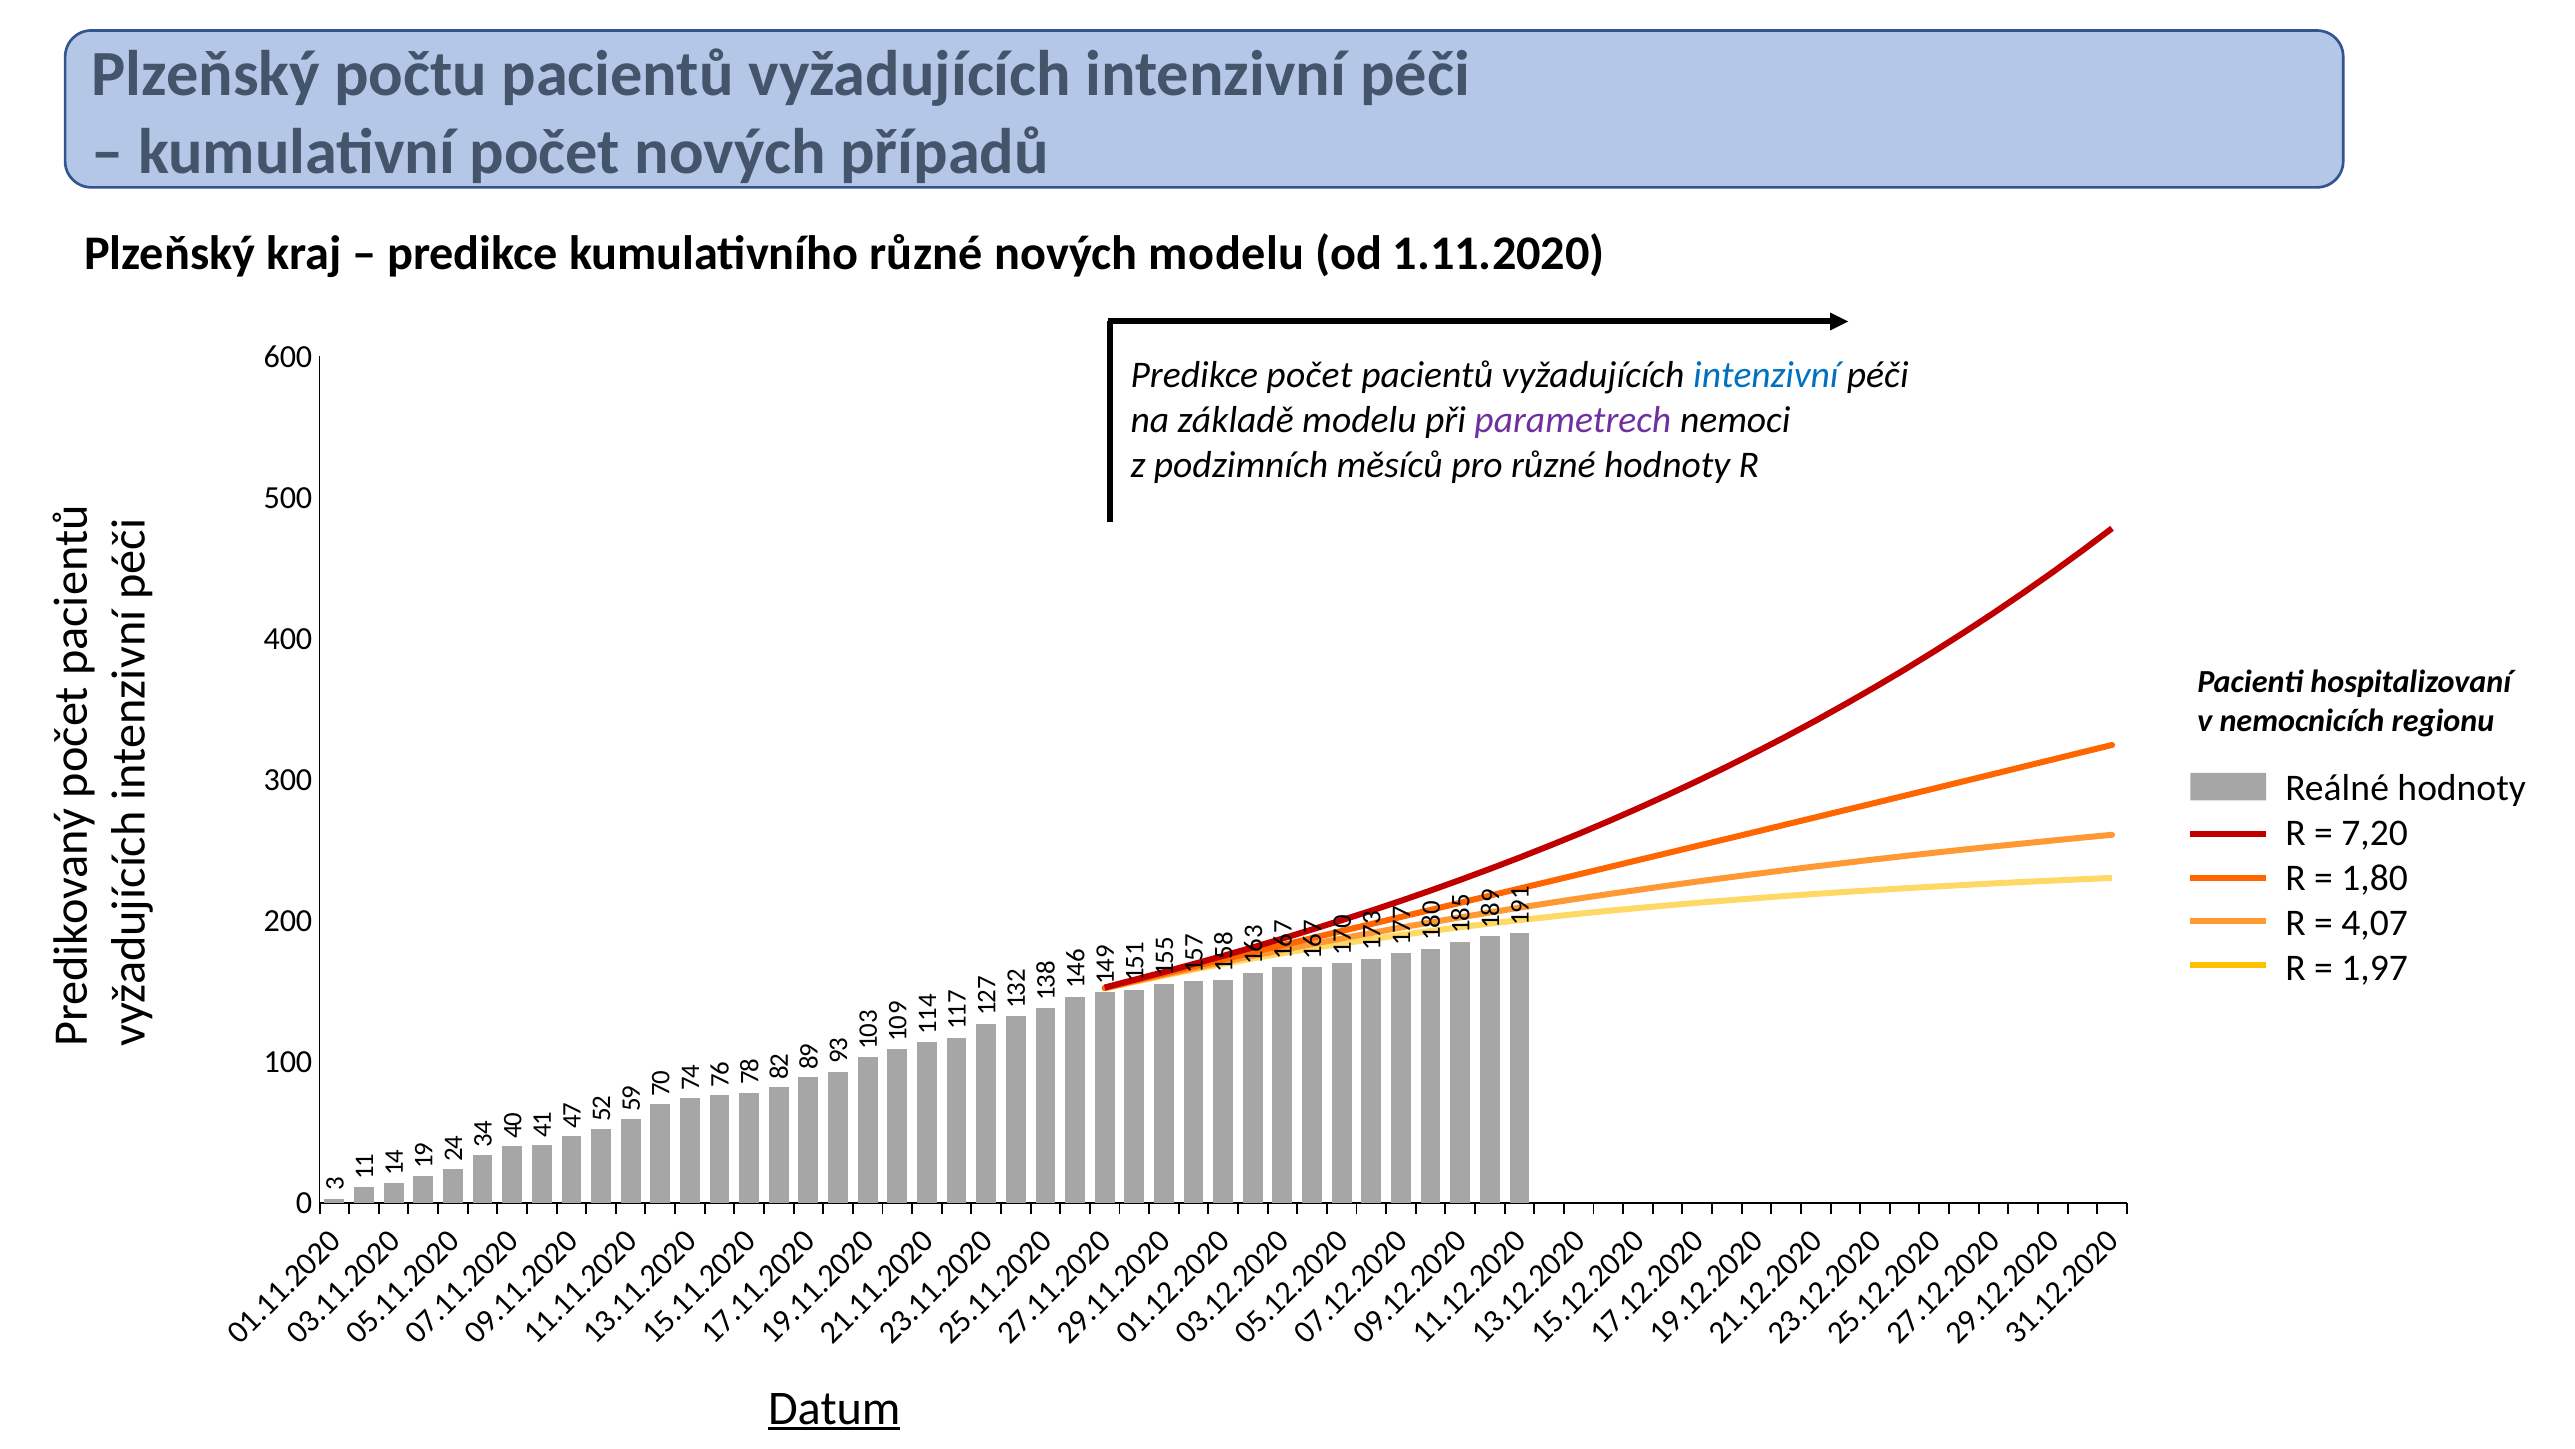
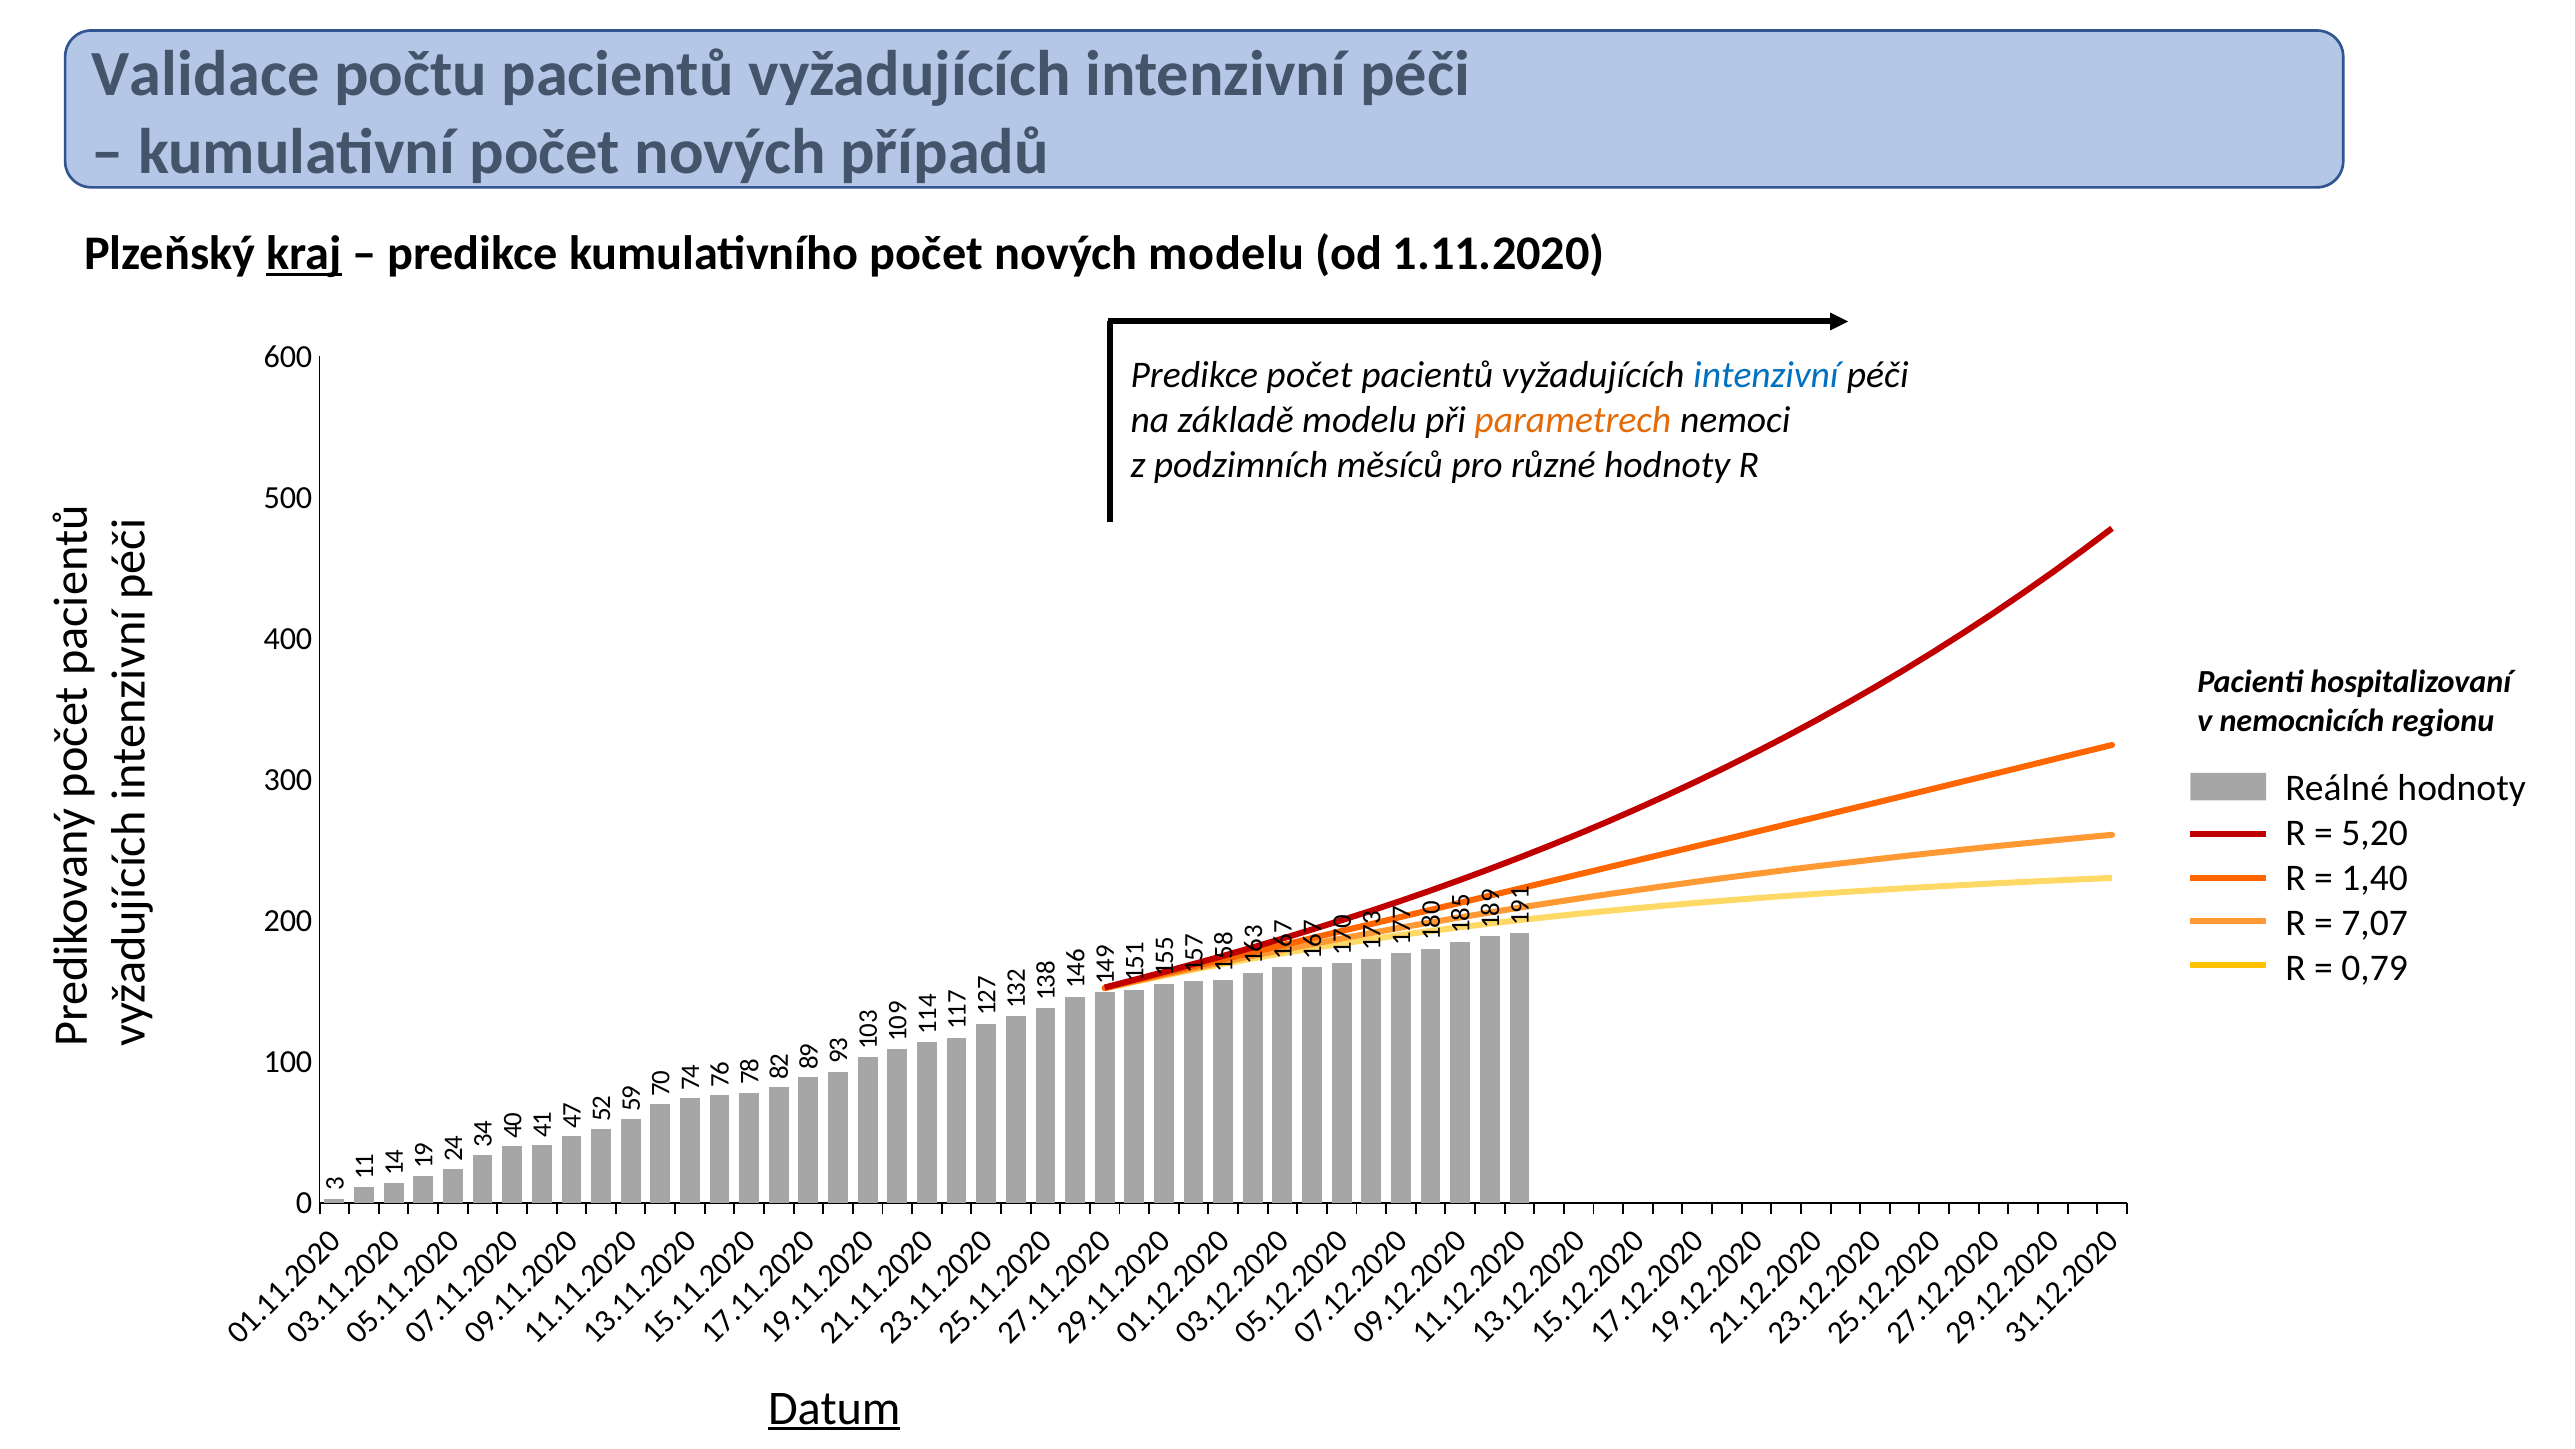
Plzeňský at (206, 75): Plzeňský -> Validace
kraj underline: none -> present
kumulativního různé: různé -> počet
parametrech colour: purple -> orange
7,20: 7,20 -> 5,20
1,80: 1,80 -> 1,40
4,07: 4,07 -> 7,07
1,97: 1,97 -> 0,79
